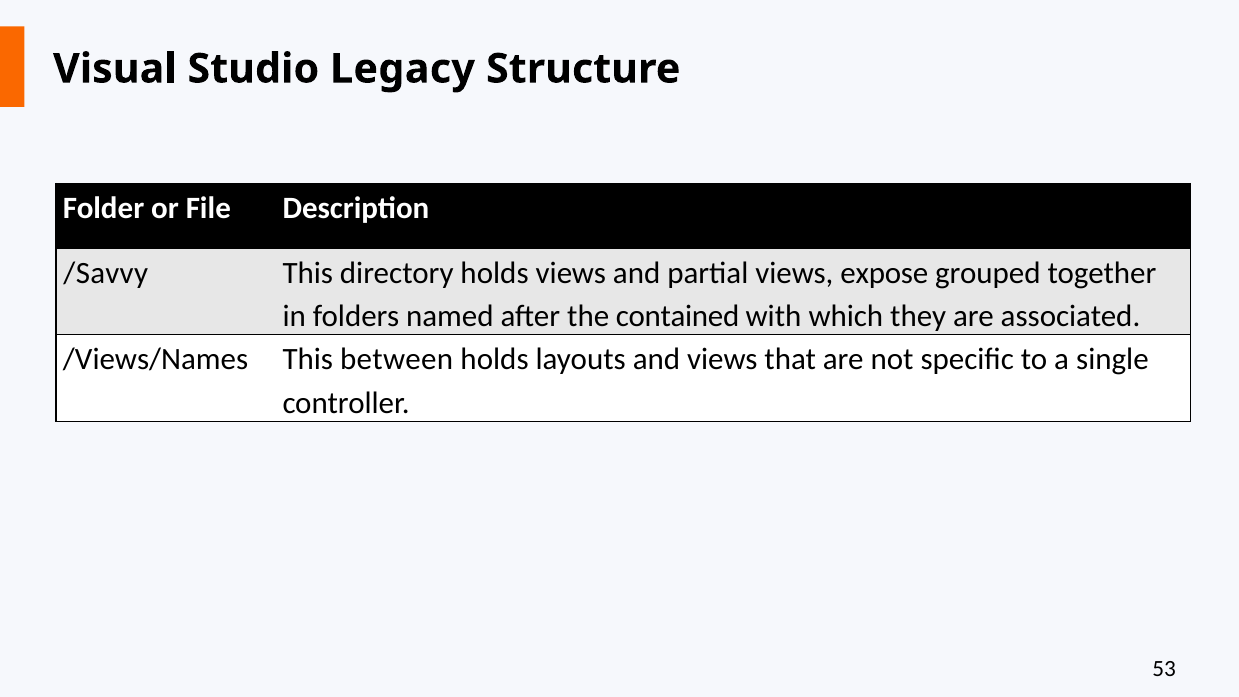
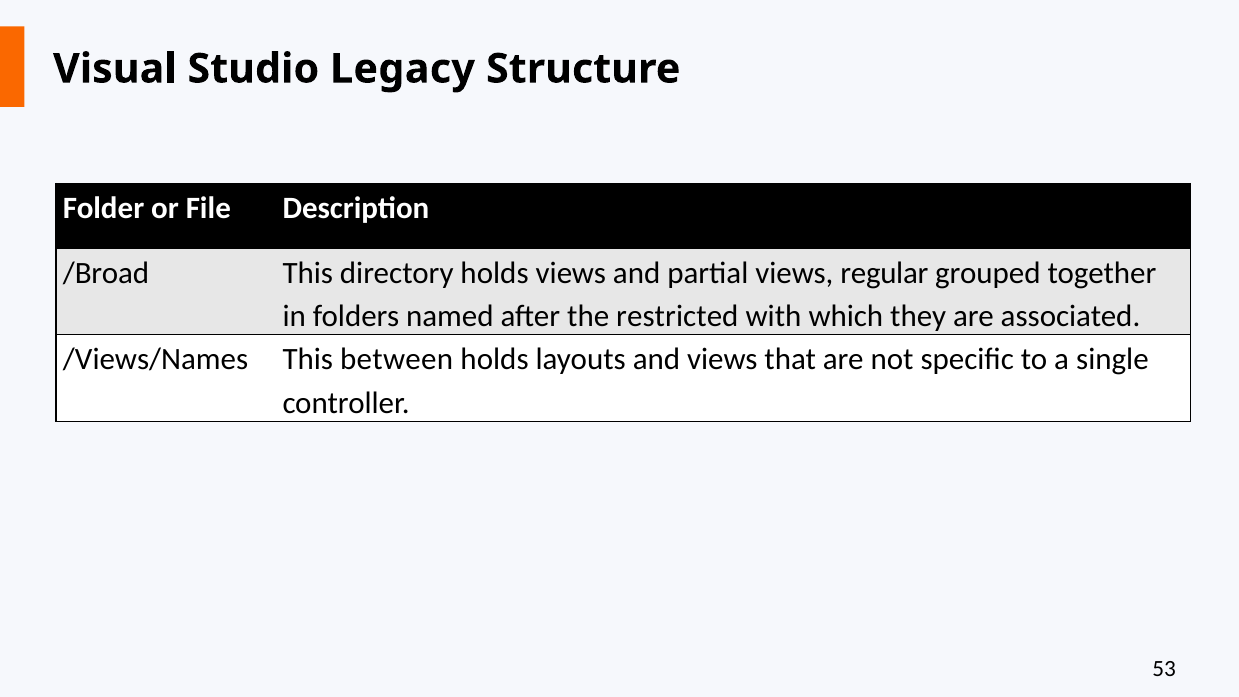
/Savvy: /Savvy -> /Broad
expose: expose -> regular
contained: contained -> restricted
